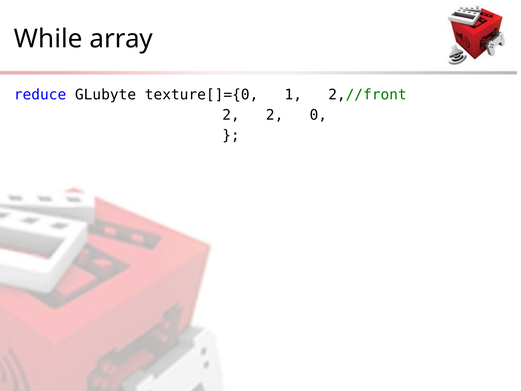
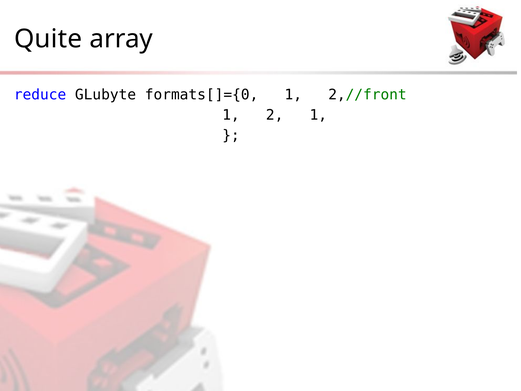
While: While -> Quite
texture[]={0: texture[]={0 -> formats[]={0
2 at (231, 115): 2 -> 1
2 0: 0 -> 1
